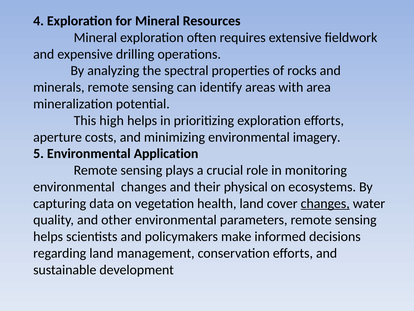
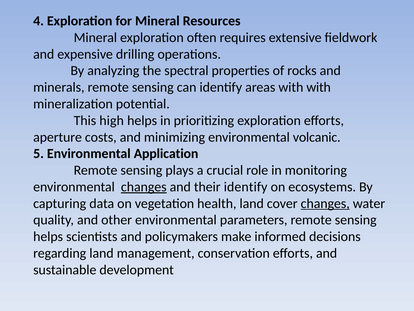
with area: area -> with
imagery: imagery -> volcanic
changes at (144, 187) underline: none -> present
their physical: physical -> identify
